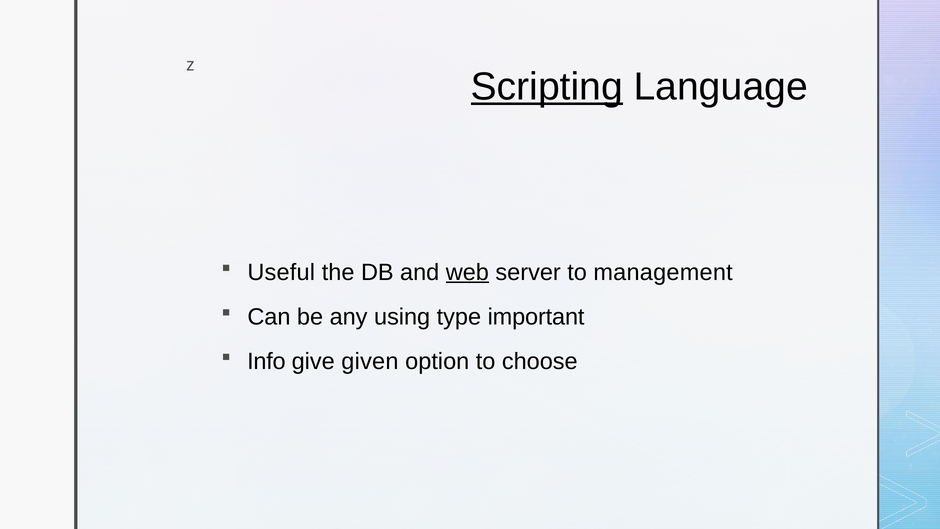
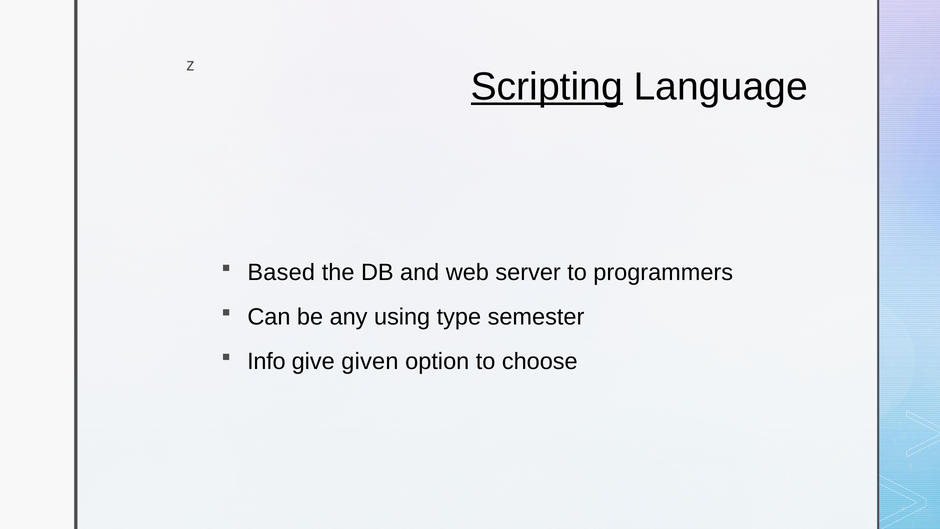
Useful: Useful -> Based
web underline: present -> none
management: management -> programmers
important: important -> semester
